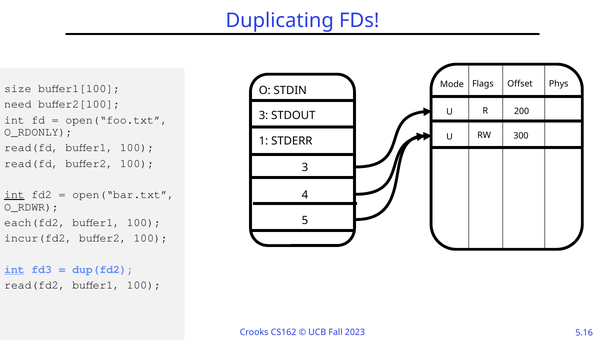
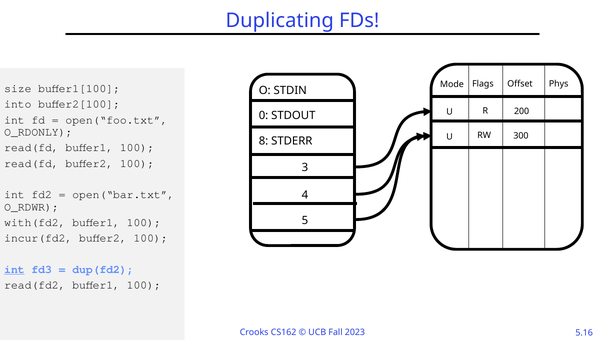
need: need -> into
3 at (264, 115): 3 -> 0
1: 1 -> 8
int at (14, 195) underline: present -> none
each(fd2: each(fd2 -> with(fd2
